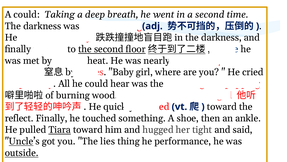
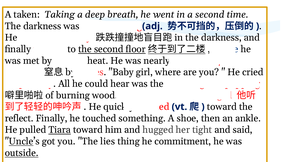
A could: could -> taken
performance: performance -> commitment
